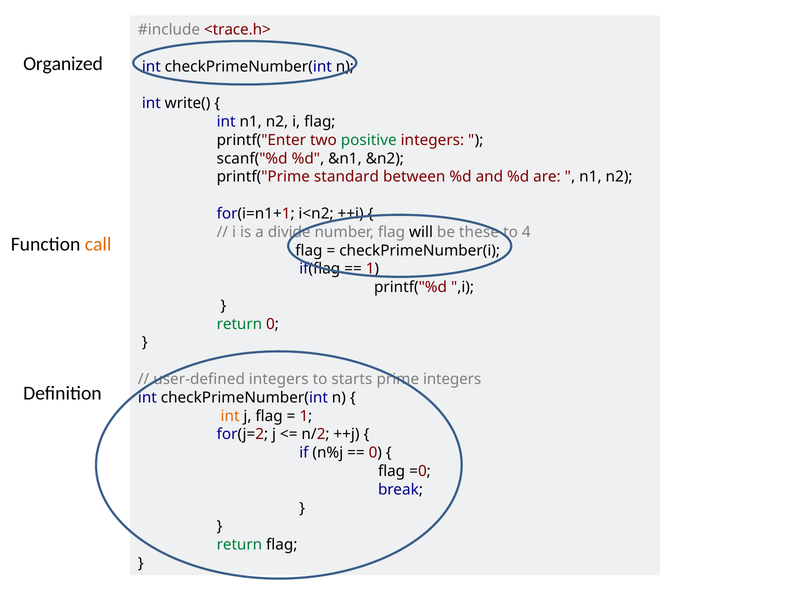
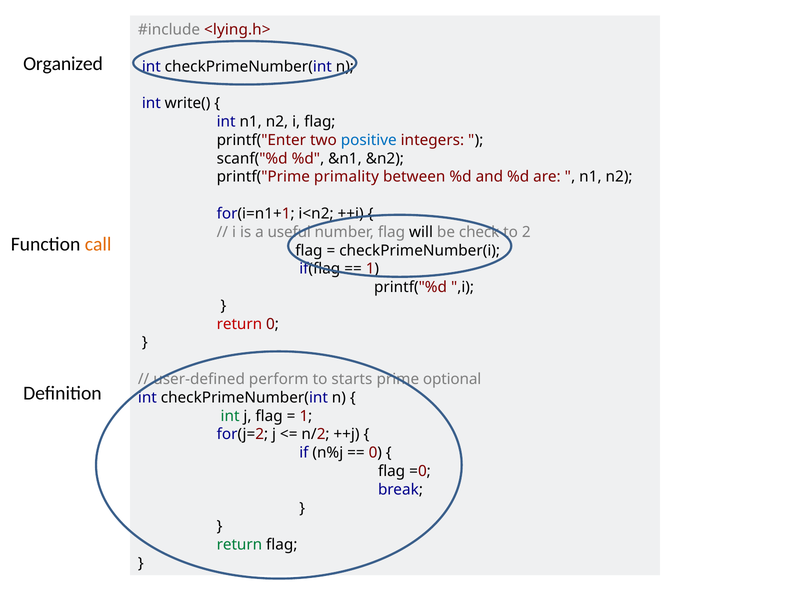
<trace.h>: <trace.h> -> <lying.h>
positive colour: green -> blue
standard: standard -> primality
divide: divide -> useful
these: these -> check
4: 4 -> 2
return at (239, 324) colour: green -> red
user-defined integers: integers -> perform
prime integers: integers -> optional
int at (230, 415) colour: orange -> green
